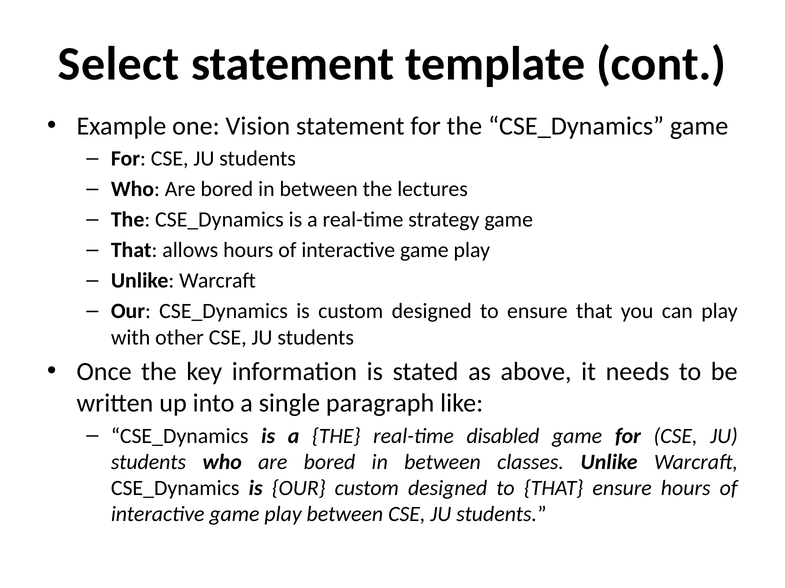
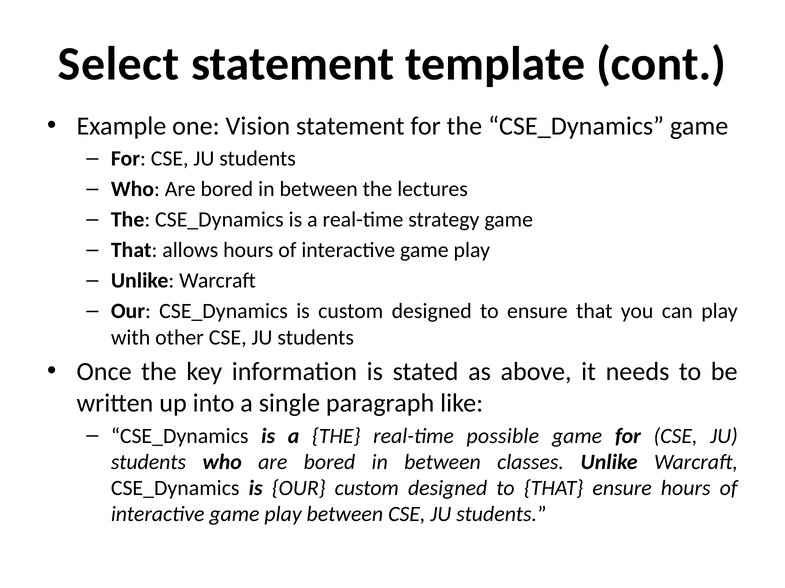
disabled: disabled -> possible
